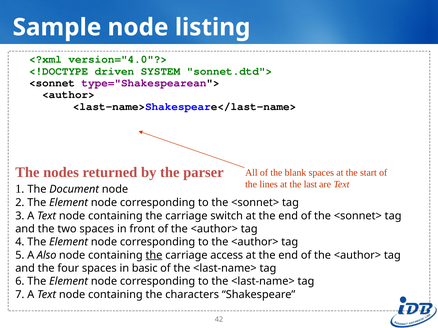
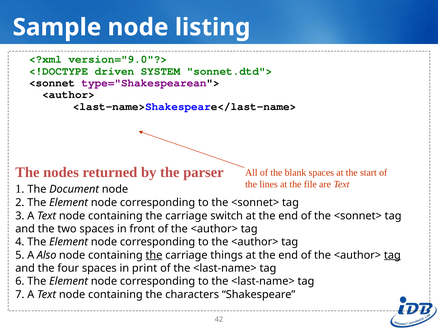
version="4.0"?>: version="4.0"?> -> version="9.0"?>
last: last -> file
access: access -> things
tag at (392, 255) underline: none -> present
basic: basic -> print
